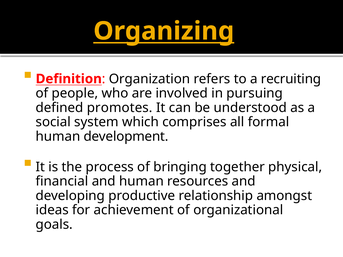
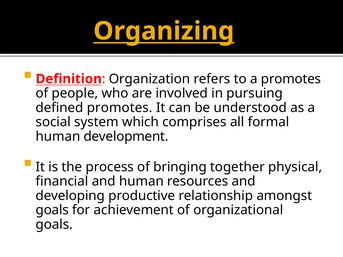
a recruiting: recruiting -> promotes
ideas at (52, 210): ideas -> goals
